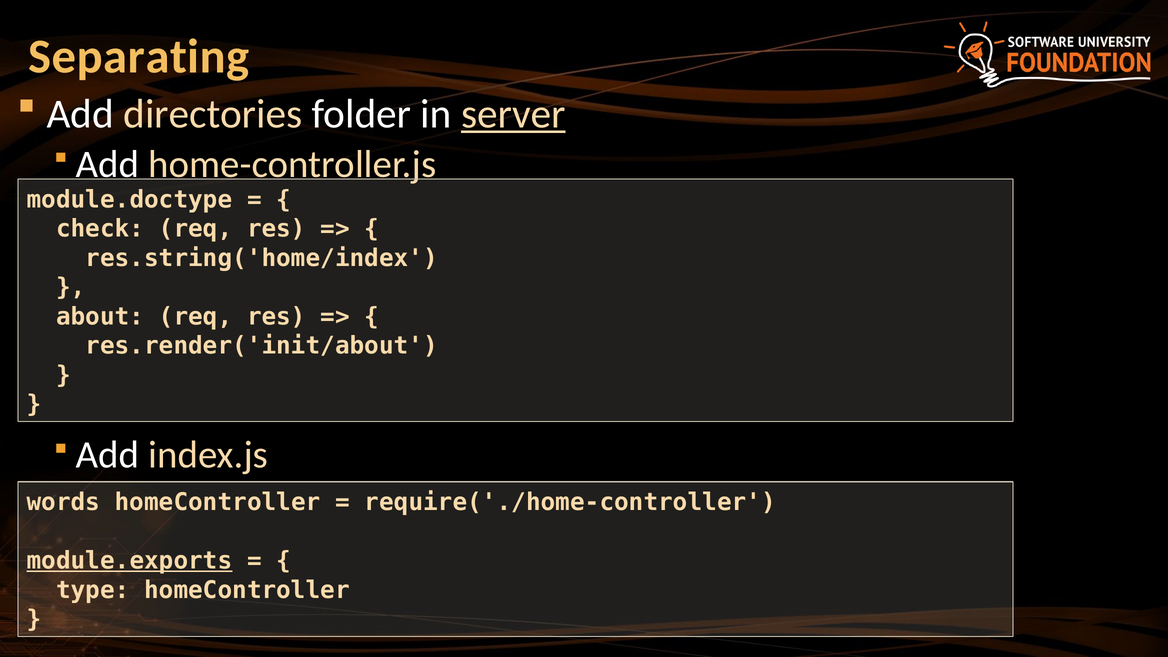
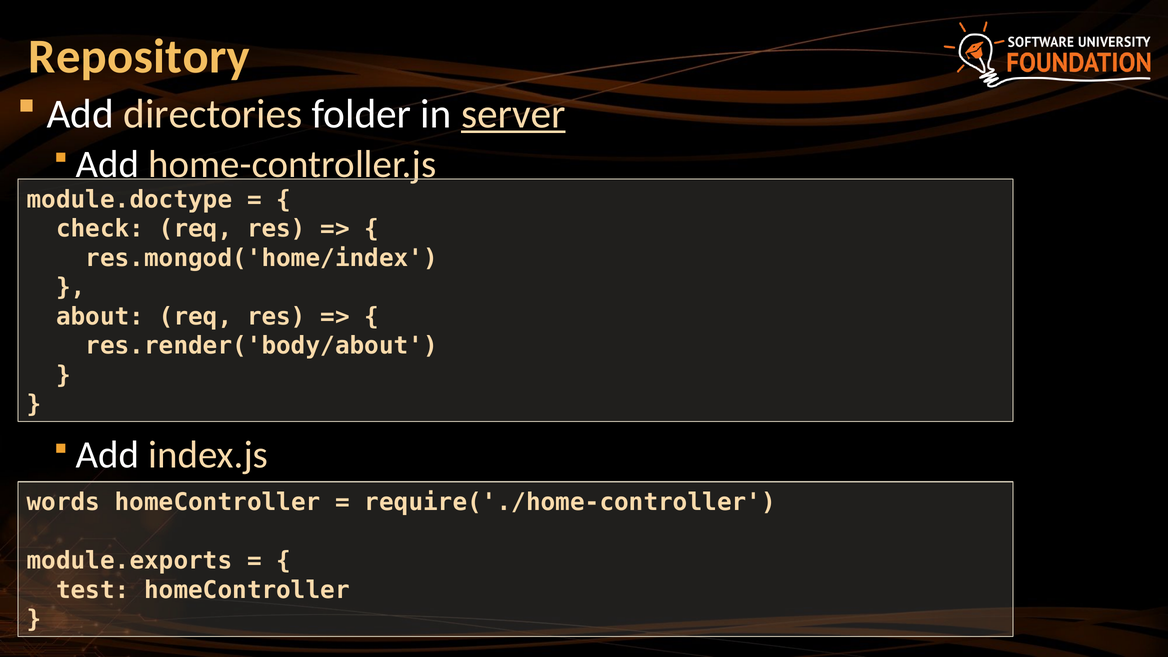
Separating: Separating -> Repository
res.string('home/index: res.string('home/index -> res.mongod('home/index
res.render('init/about: res.render('init/about -> res.render('body/about
module.exports underline: present -> none
type: type -> test
